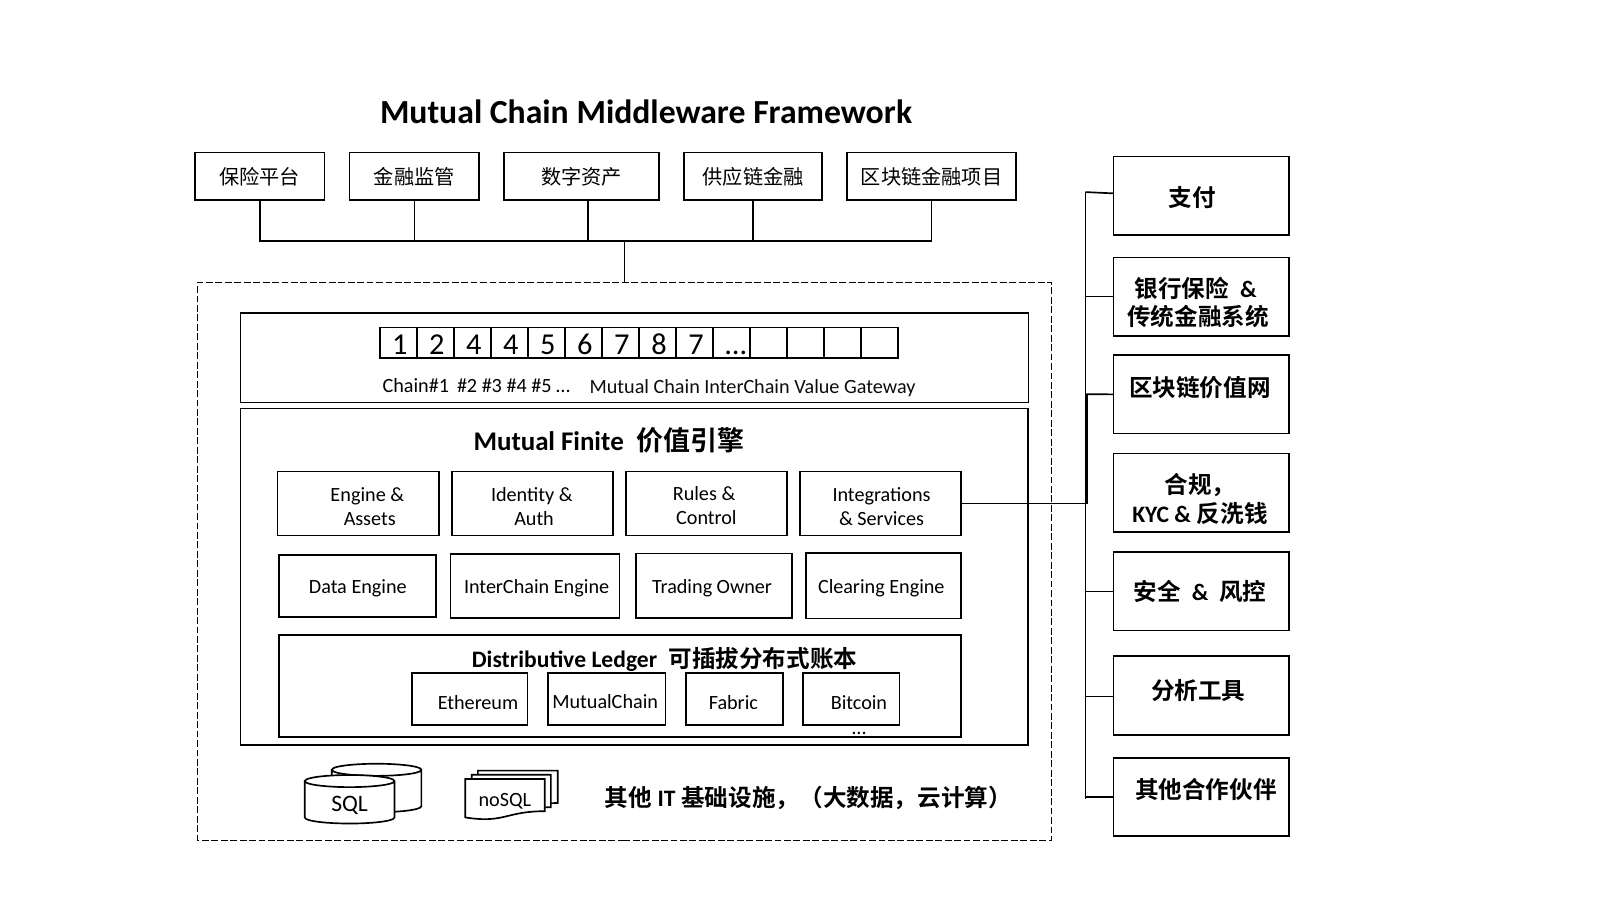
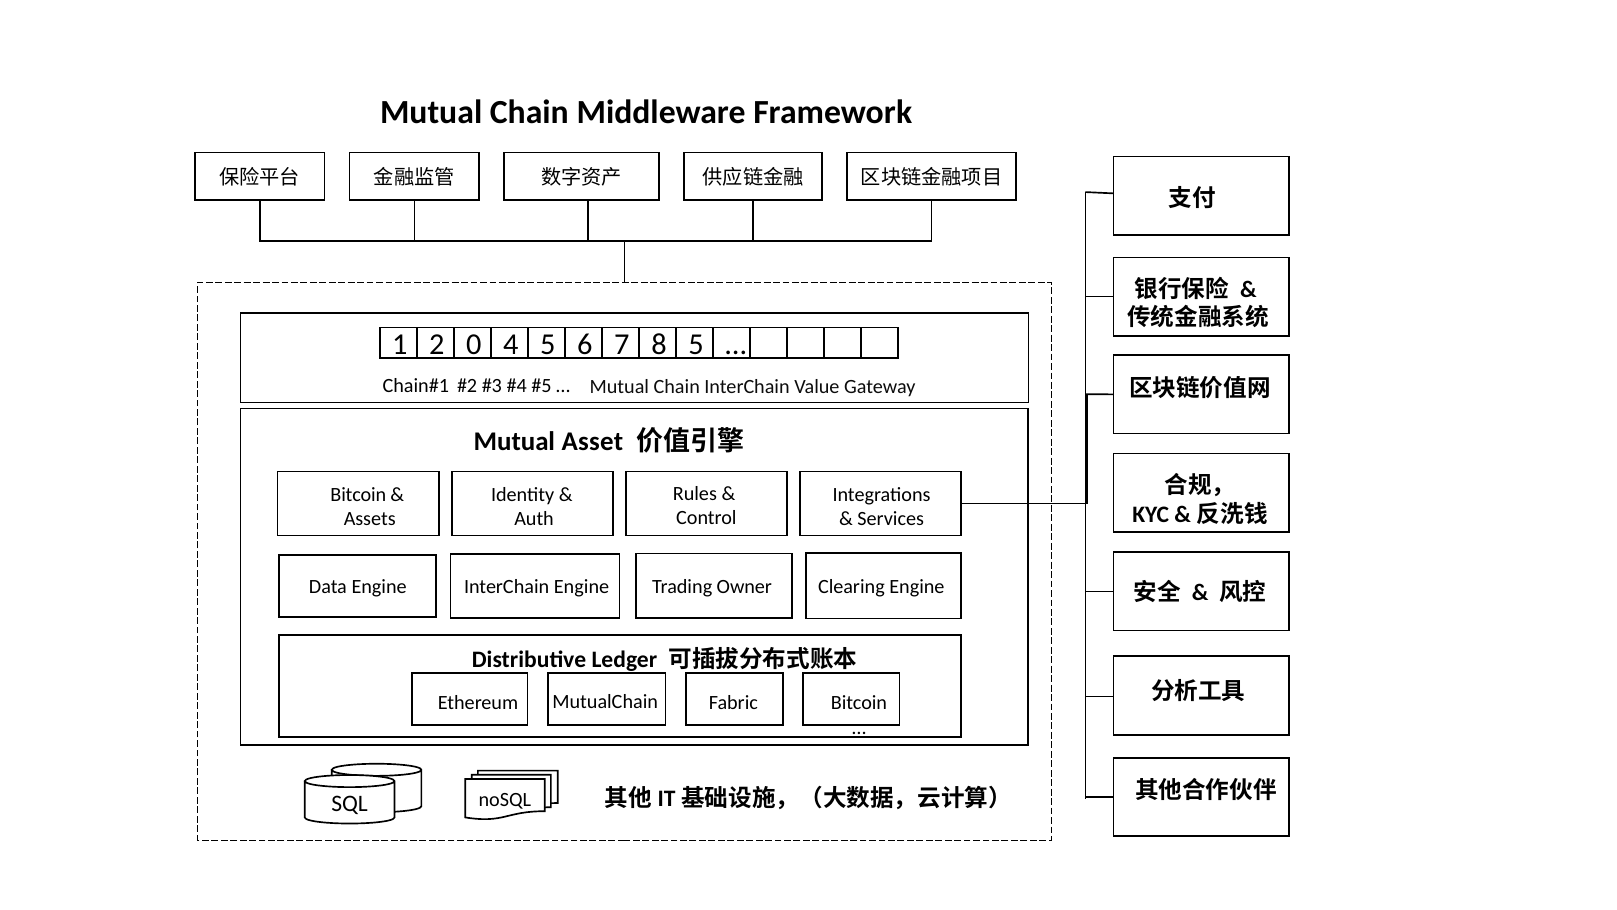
2 4: 4 -> 0
8 7: 7 -> 5
Finite: Finite -> Asset
Engine at (358, 494): Engine -> Bitcoin
